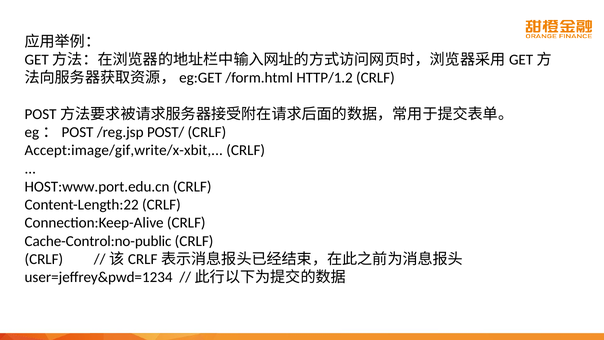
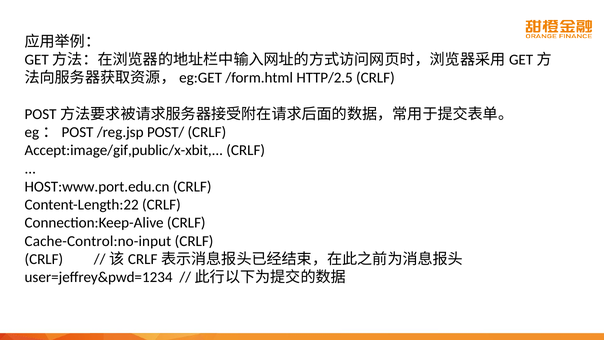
HTTP/1.2: HTTP/1.2 -> HTTP/2.5
Accept:image/gif,write/x-xbit: Accept:image/gif,write/x-xbit -> Accept:image/gif,public/x-xbit
Cache-Control:no-public: Cache-Control:no-public -> Cache-Control:no-input
